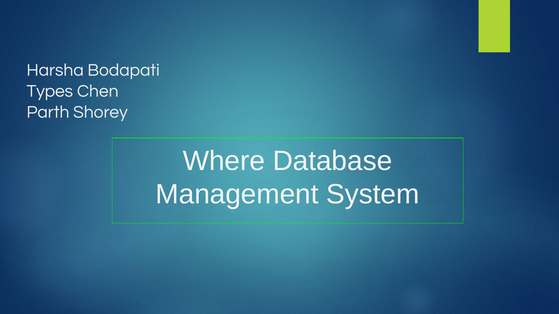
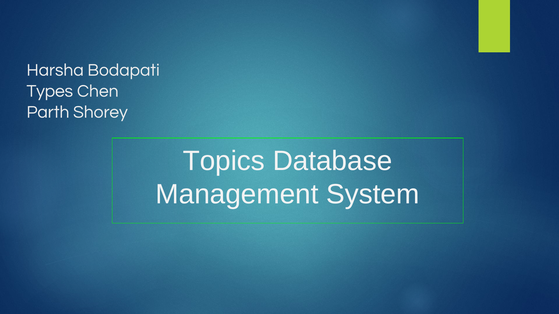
Where: Where -> Topics
